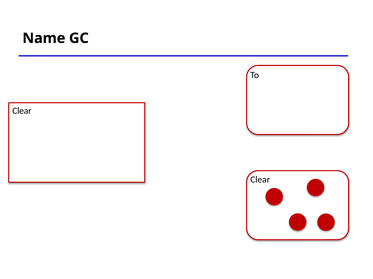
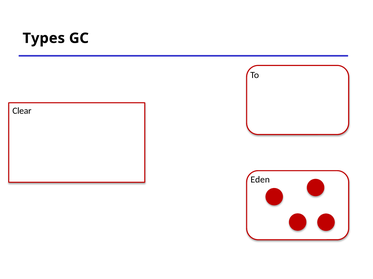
Name: Name -> Types
Clear at (260, 180): Clear -> Eden
